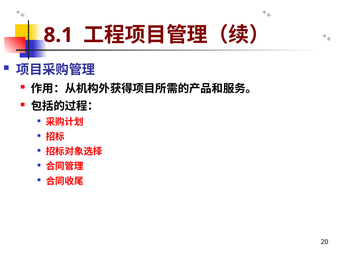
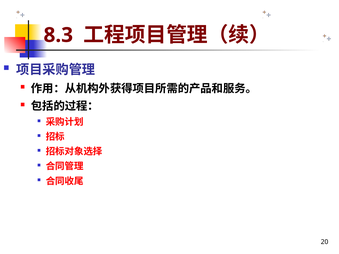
8.1: 8.1 -> 8.3
